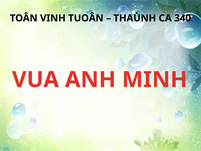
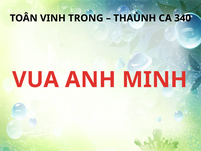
TUOÂN: TUOÂN -> TRONG
